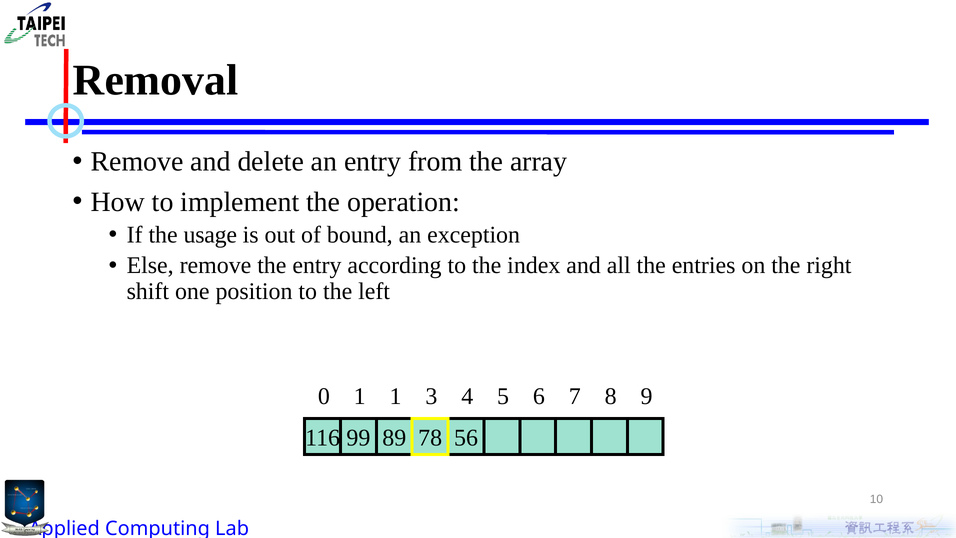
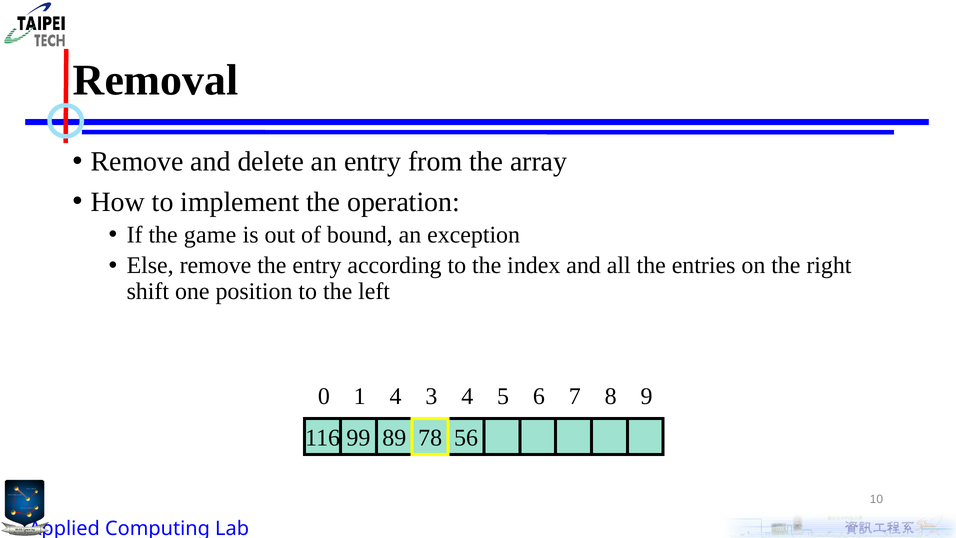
usage: usage -> game
1 1: 1 -> 4
